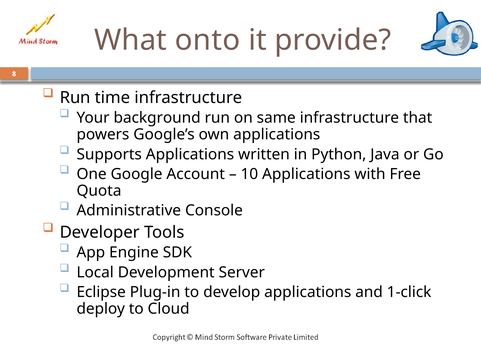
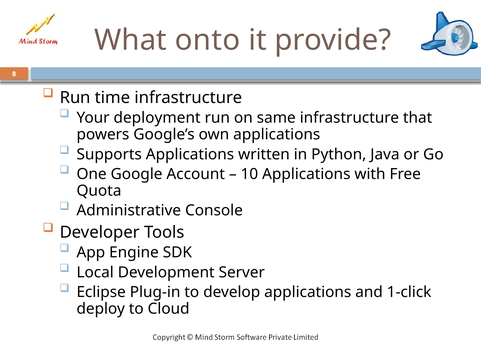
background: background -> deployment
